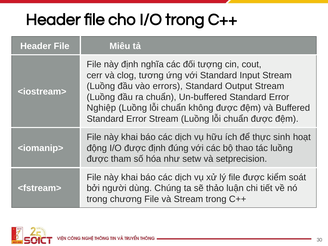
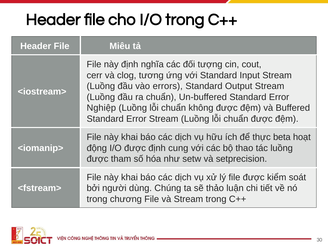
sinh: sinh -> beta
đúng: đúng -> cung
